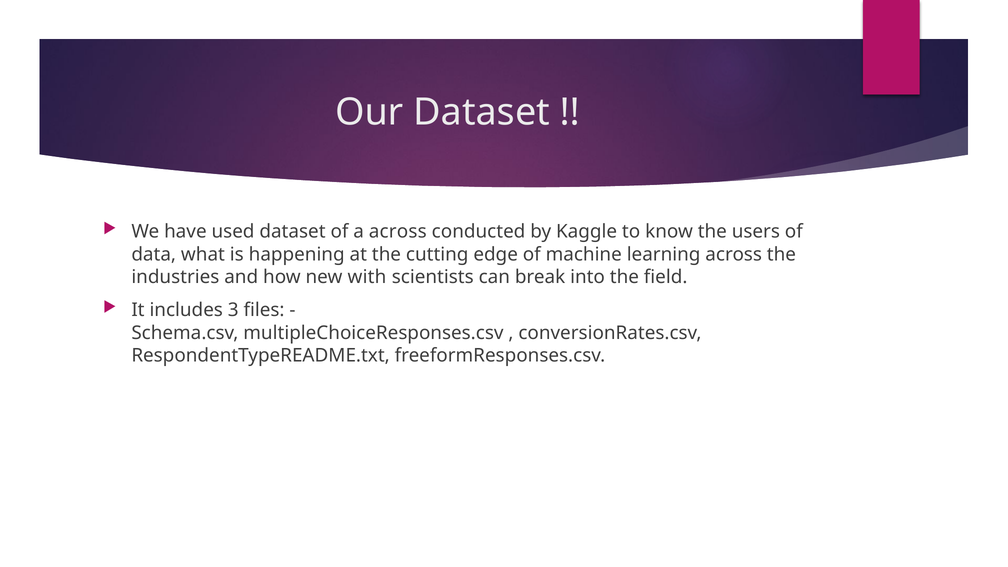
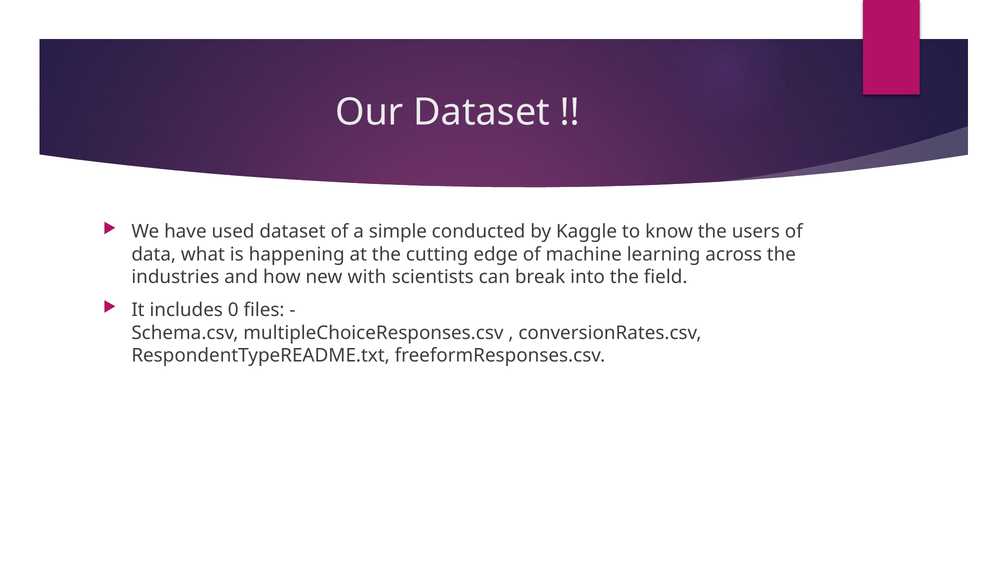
a across: across -> simple
3: 3 -> 0
